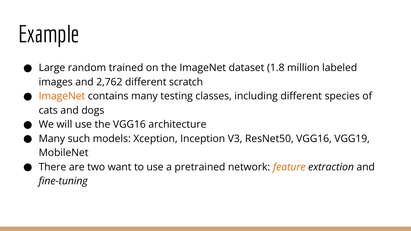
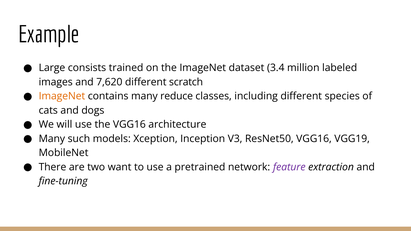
random: random -> consists
1.8: 1.8 -> 3.4
2,762: 2,762 -> 7,620
testing: testing -> reduce
feature colour: orange -> purple
